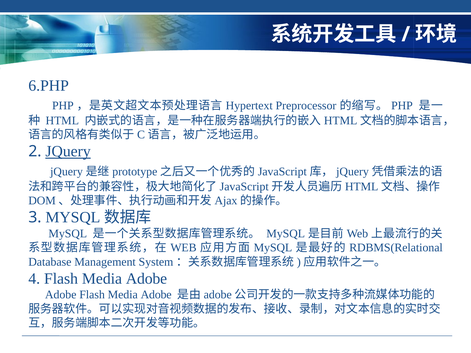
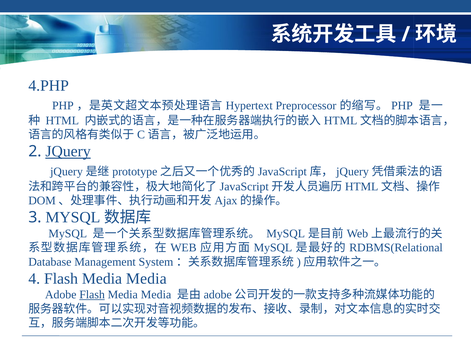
6.PHP: 6.PHP -> 4.PHP
4 Flash Media Adobe: Adobe -> Media
Flash at (92, 295) underline: none -> present
Adobe at (156, 295): Adobe -> Media
